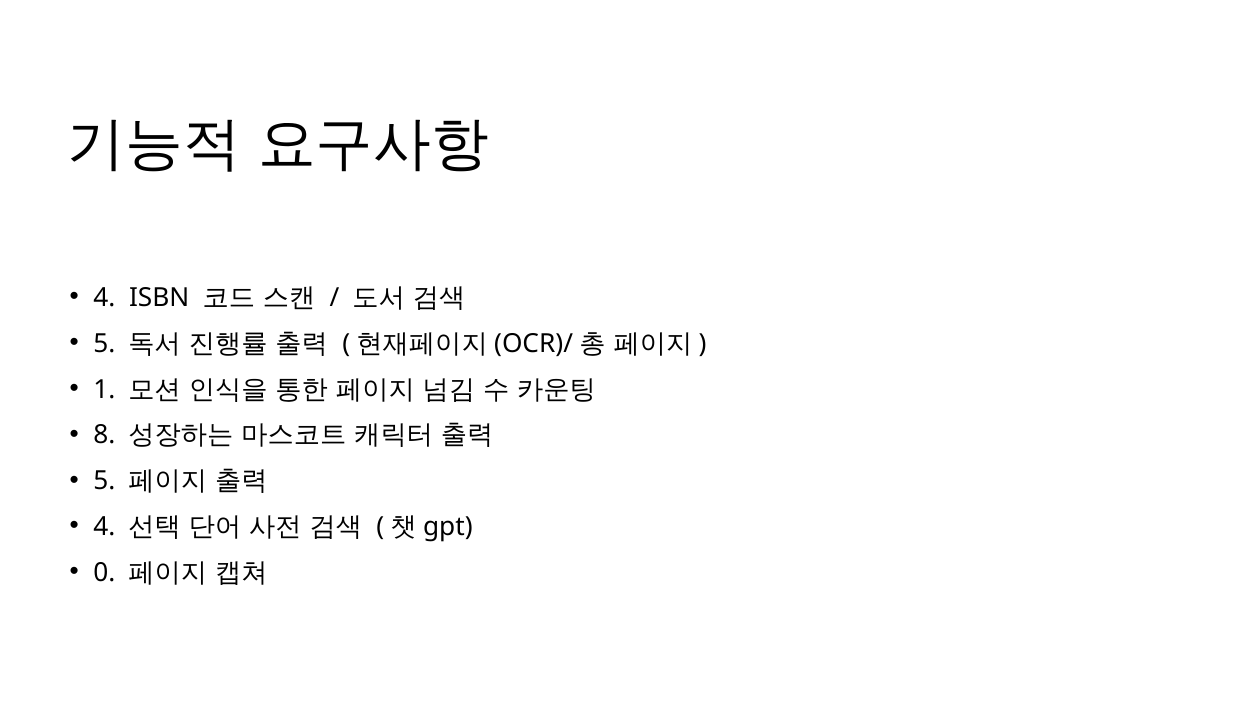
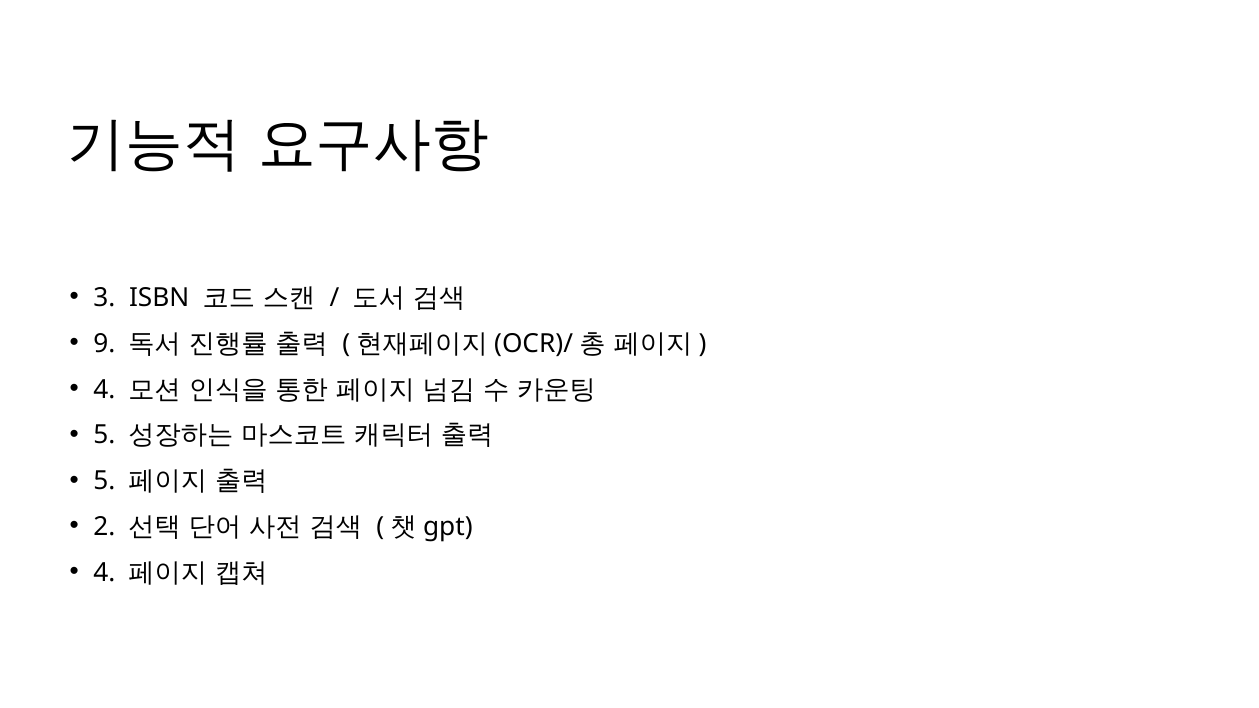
4 at (104, 298): 4 -> 3
5 at (104, 344): 5 -> 9
1 at (104, 389): 1 -> 4
8 at (104, 435): 8 -> 5
4 at (104, 527): 4 -> 2
0 at (104, 573): 0 -> 4
